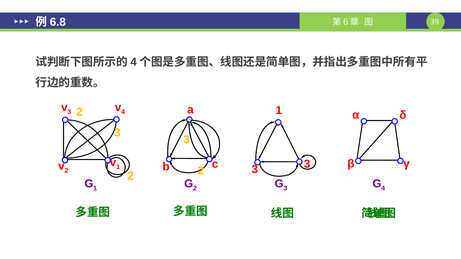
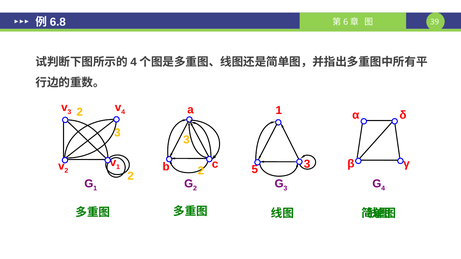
c 3: 3 -> 5
